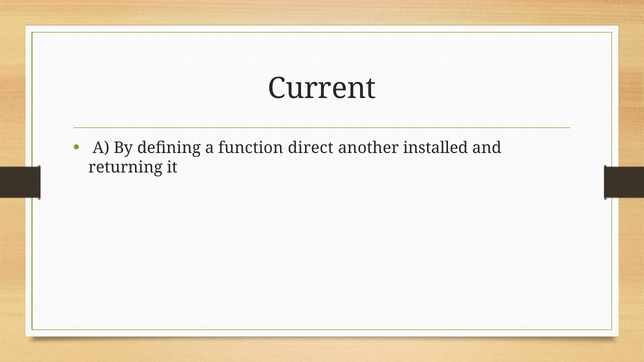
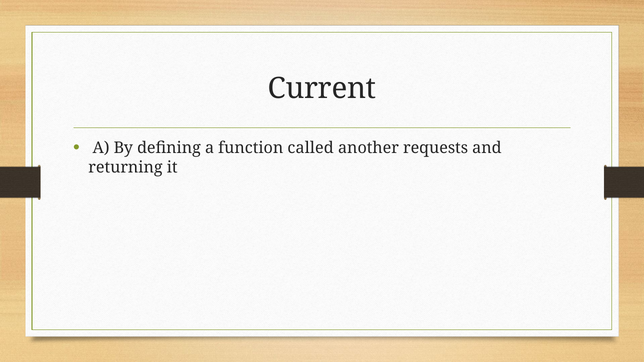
direct: direct -> called
installed: installed -> requests
